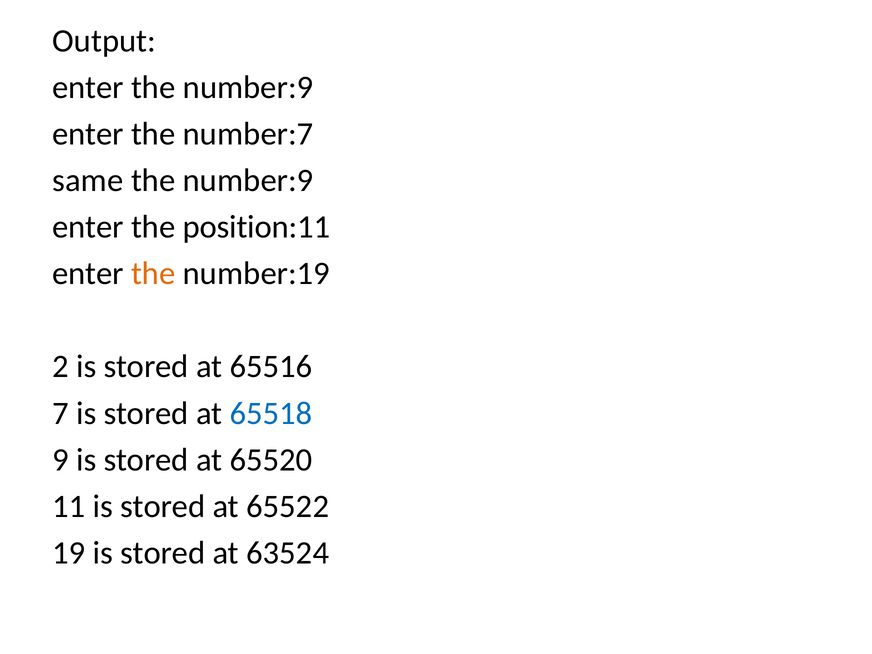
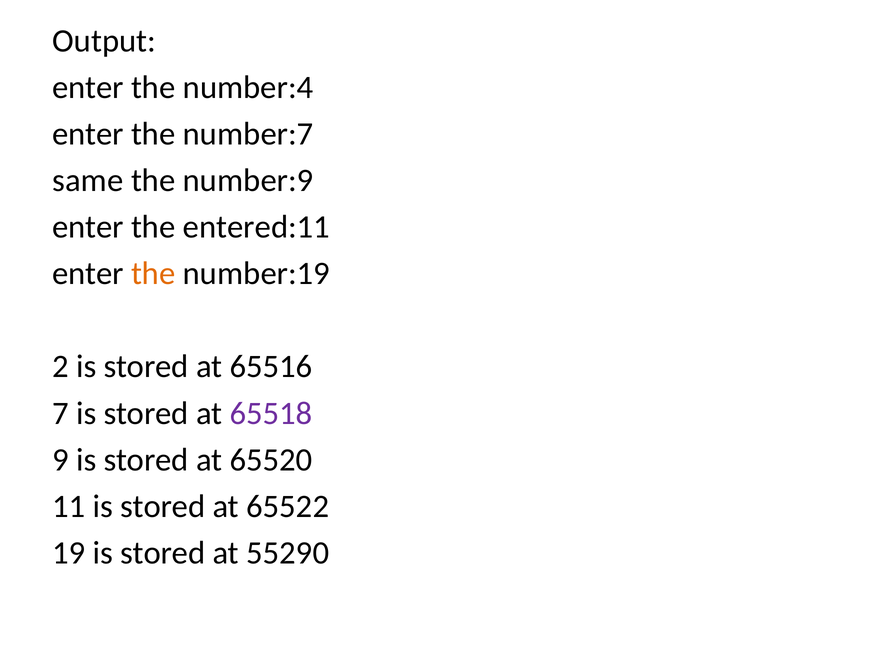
enter the number:9: number:9 -> number:4
position:11: position:11 -> entered:11
65518 colour: blue -> purple
63524: 63524 -> 55290
